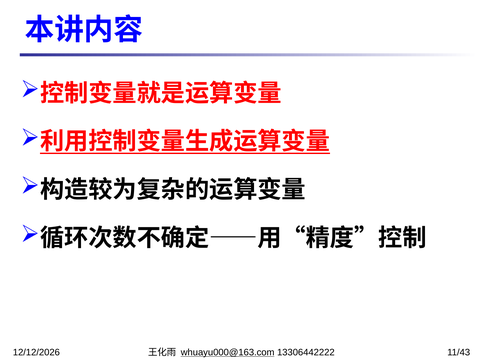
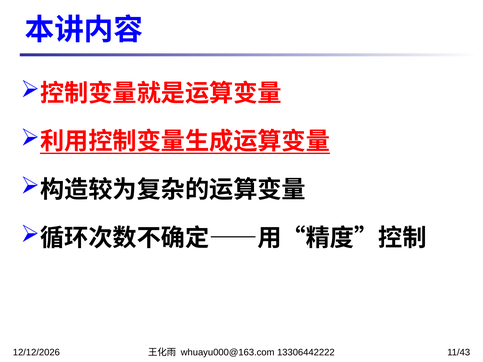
whuayu000@163.com underline: present -> none
